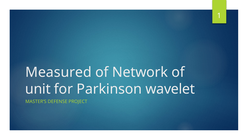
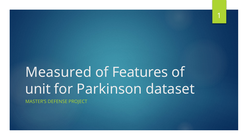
Network: Network -> Features
wavelet: wavelet -> dataset
